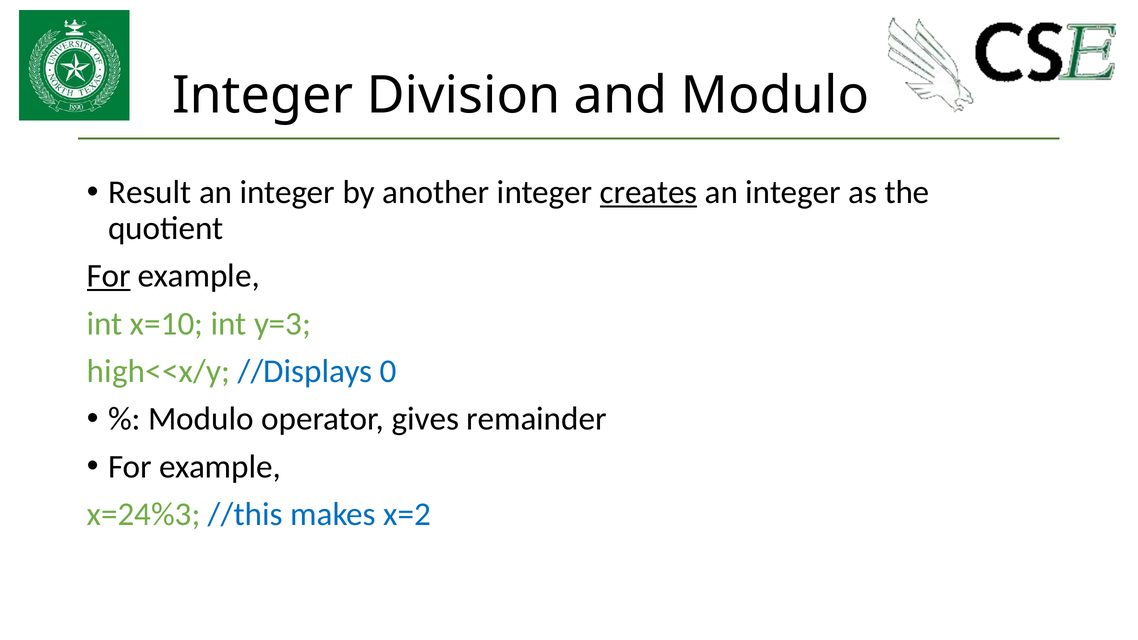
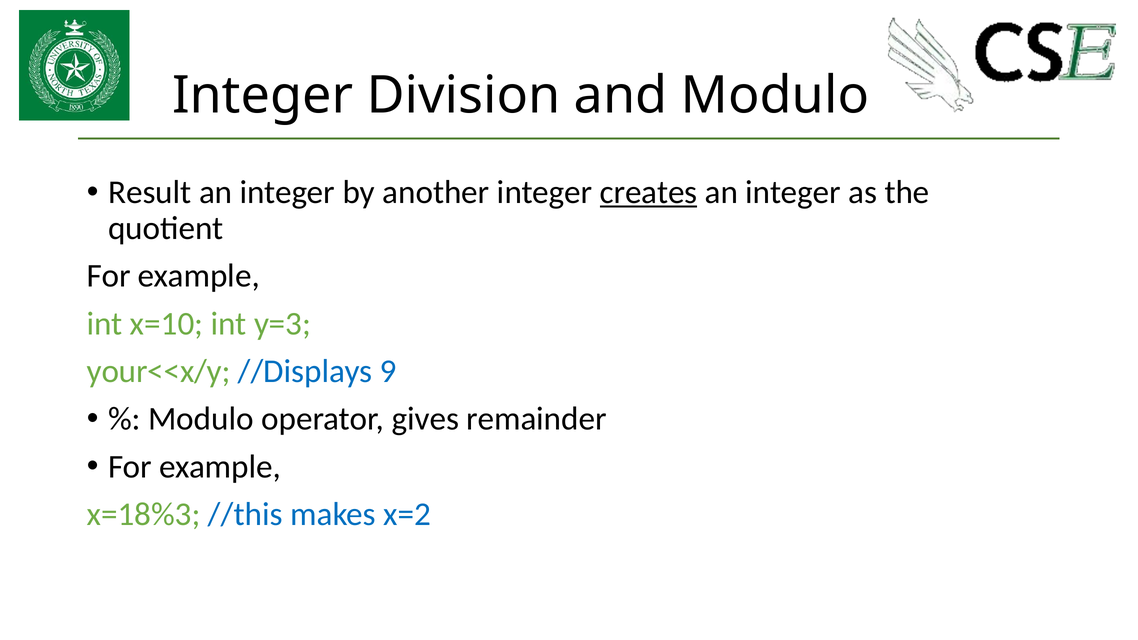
For at (109, 276) underline: present -> none
high<<x/y: high<<x/y -> your<<x/y
0: 0 -> 9
x=24%3: x=24%3 -> x=18%3
